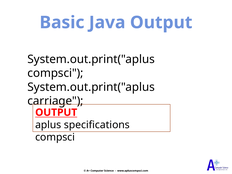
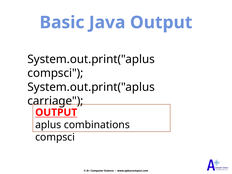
specifications: specifications -> combinations
